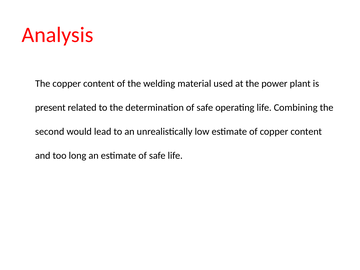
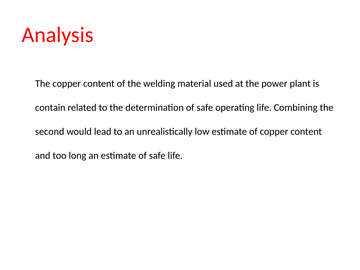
present: present -> contain
